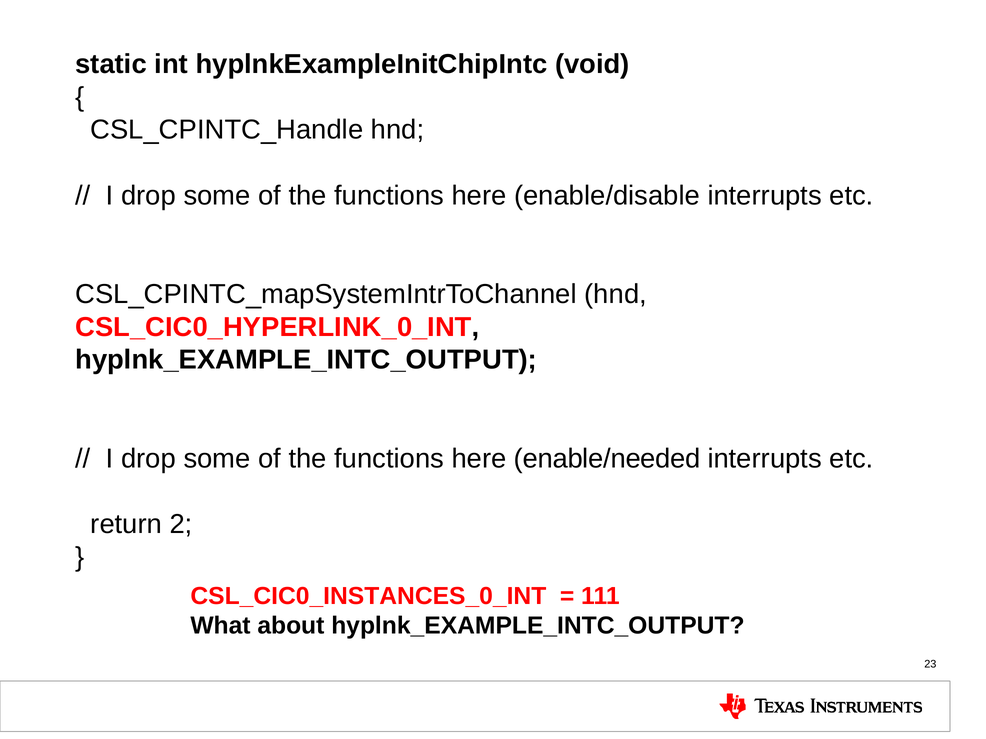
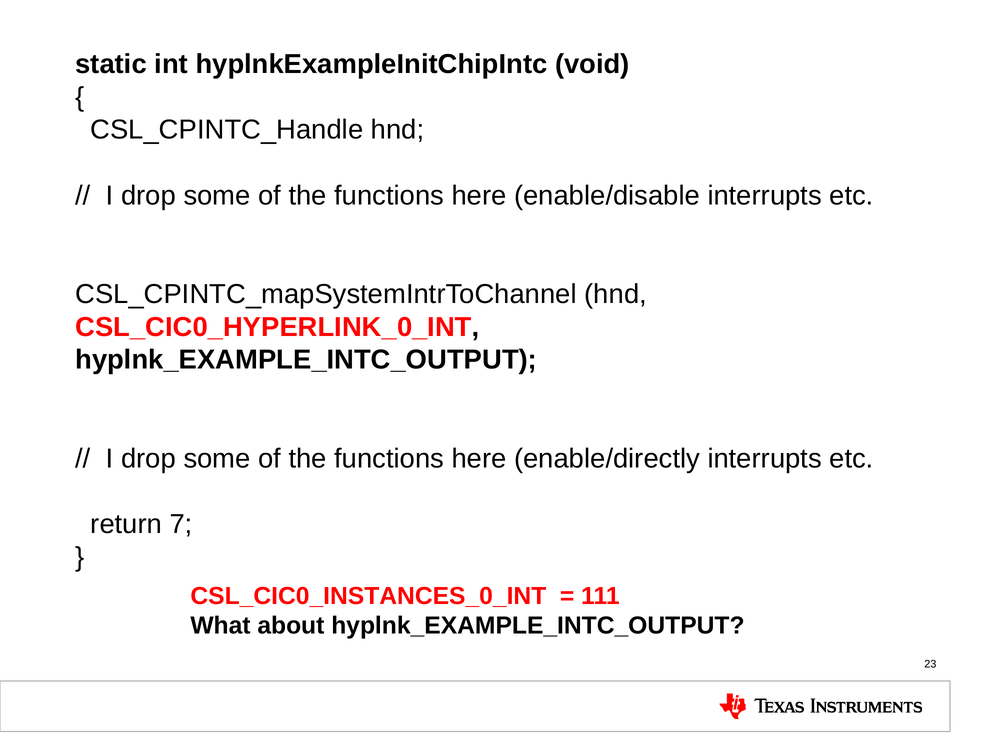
enable/needed: enable/needed -> enable/directly
2: 2 -> 7
